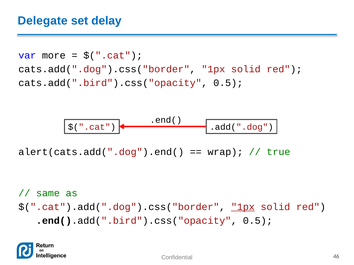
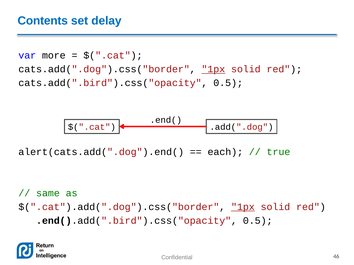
Delegate: Delegate -> Contents
1px at (213, 69) underline: none -> present
wrap: wrap -> each
